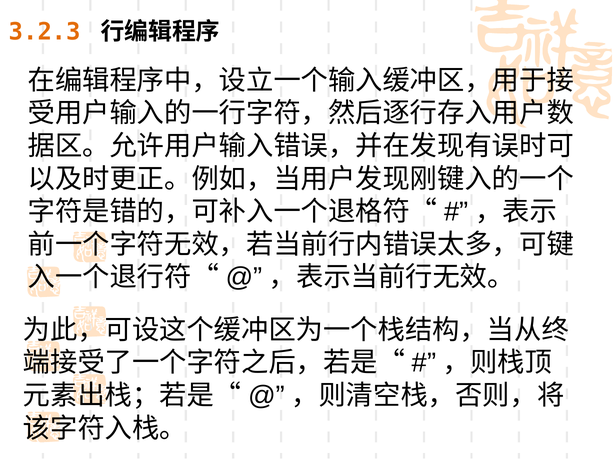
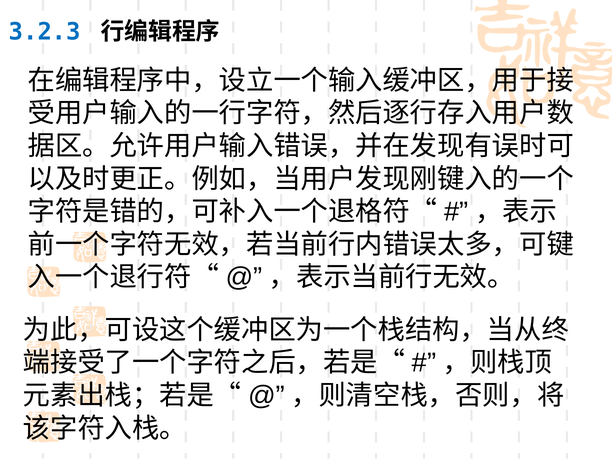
3.2.3 colour: orange -> blue
